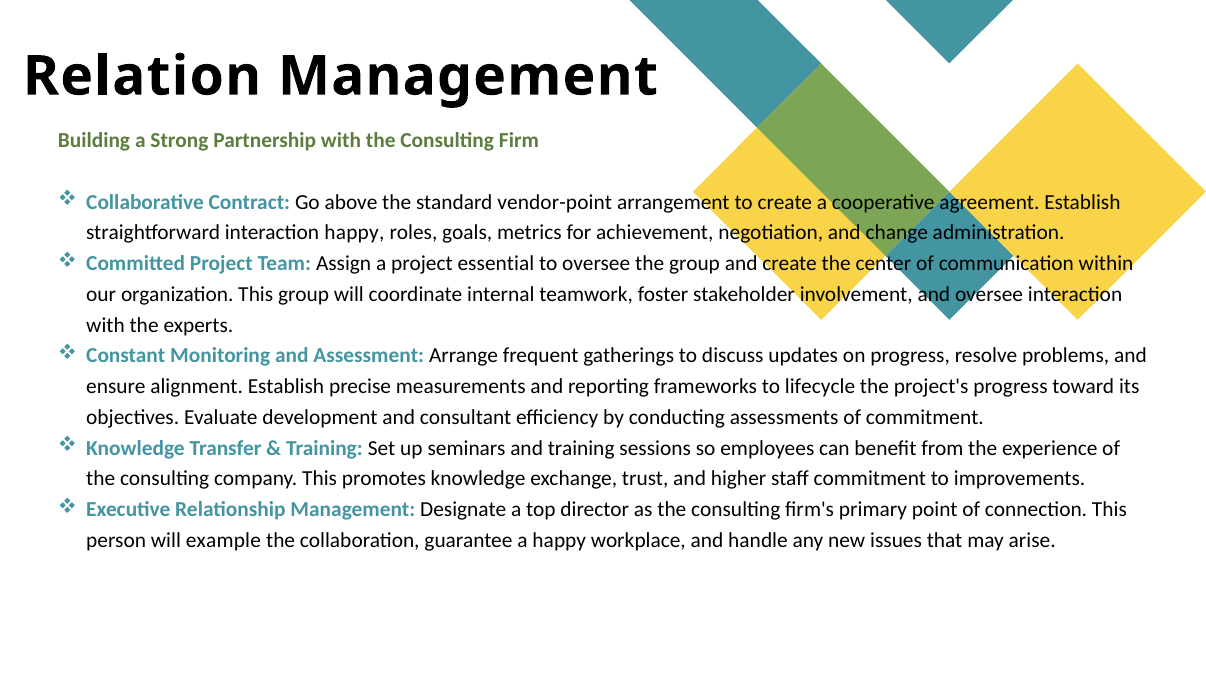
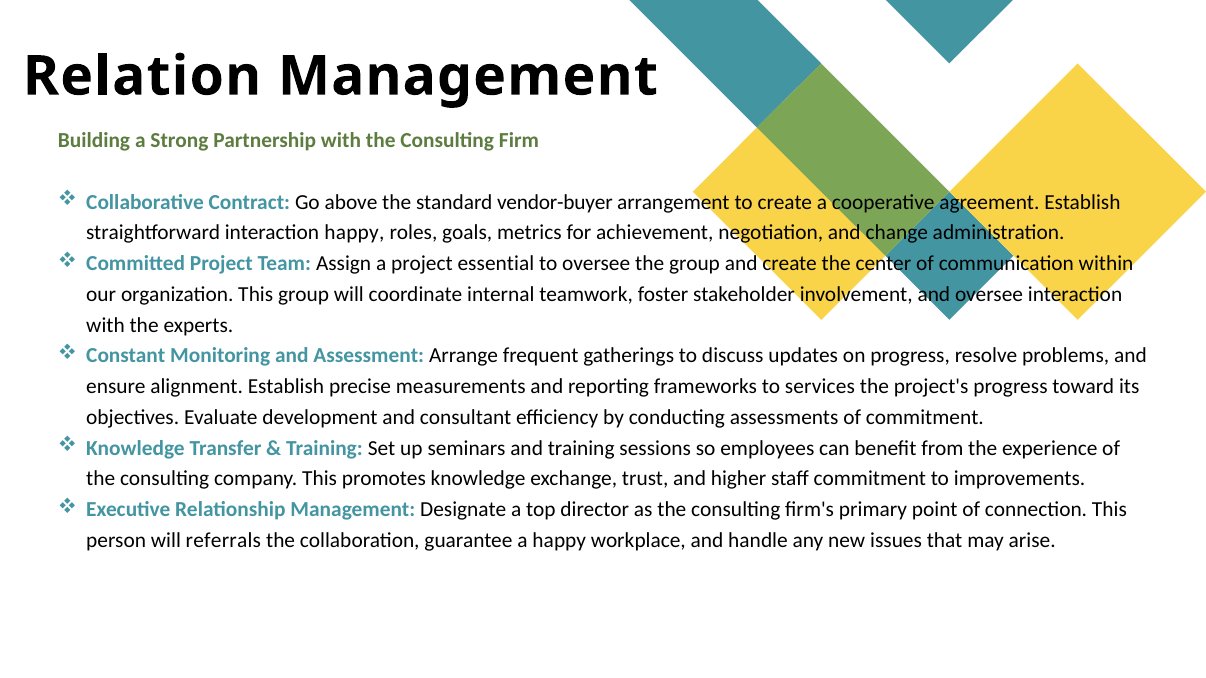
vendor-point: vendor-point -> vendor-buyer
lifecycle: lifecycle -> services
example: example -> referrals
